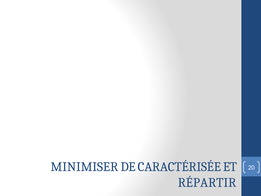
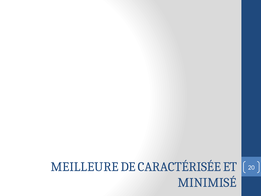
MINIMISER: MINIMISER -> MEILLEURE
RÉPARTIR: RÉPARTIR -> MINIMISÉ
